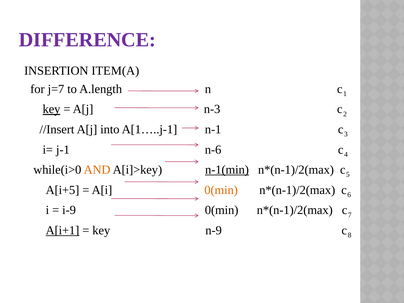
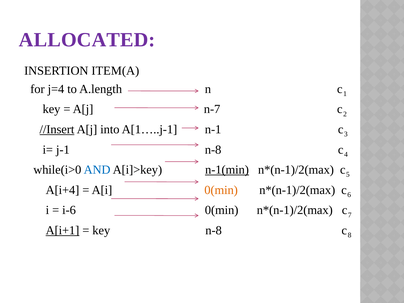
DIFFERENCE: DIFFERENCE -> ALLOCATED
j=7: j=7 -> j=4
key at (52, 109) underline: present -> none
n-3: n-3 -> n-7
//Insert underline: none -> present
j-1 n-6: n-6 -> n-8
AND colour: orange -> blue
A[i+5: A[i+5 -> A[i+4
i-9: i-9 -> i-6
key n-9: n-9 -> n-8
